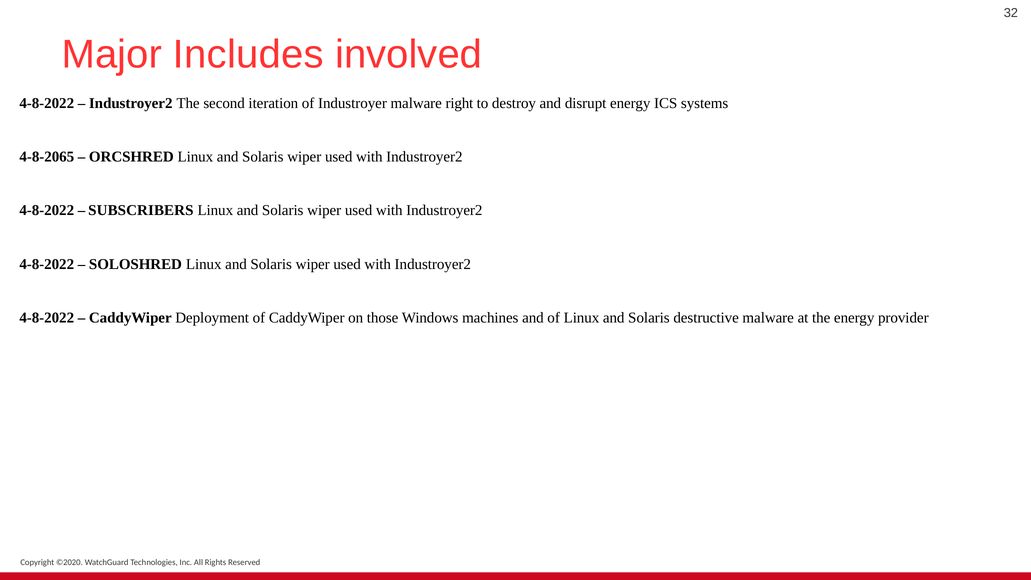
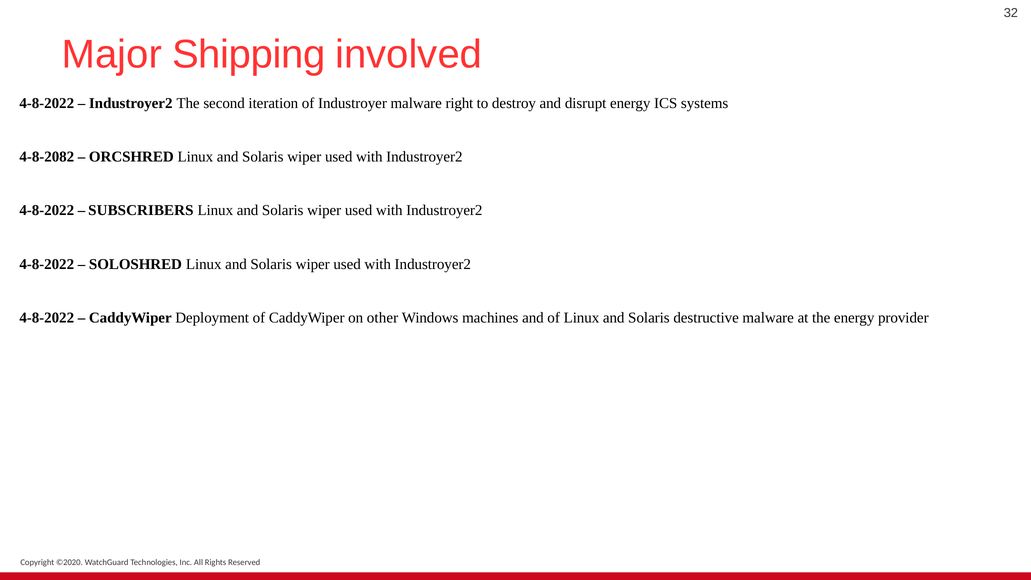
Includes: Includes -> Shipping
4-8-2065: 4-8-2065 -> 4-8-2082
those: those -> other
